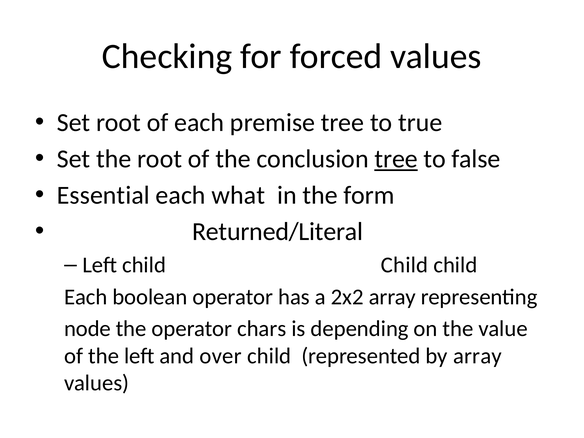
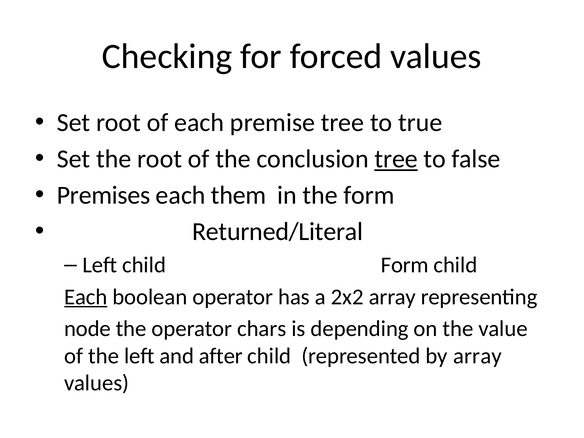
Essential: Essential -> Premises
what: what -> them
Left child Child: Child -> Form
Each at (86, 297) underline: none -> present
over: over -> after
